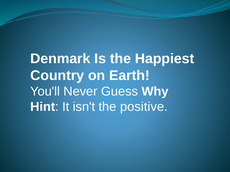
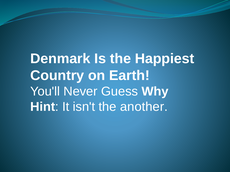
positive: positive -> another
